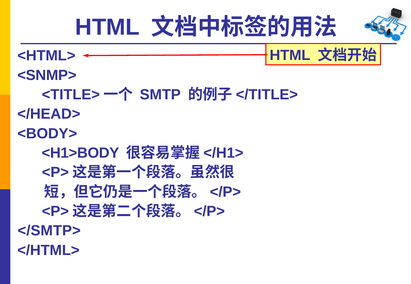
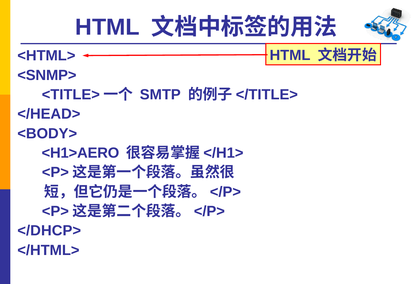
<H1>BODY: <H1>BODY -> <H1>AERO
</SMTP>: </SMTP> -> </DHCP>
